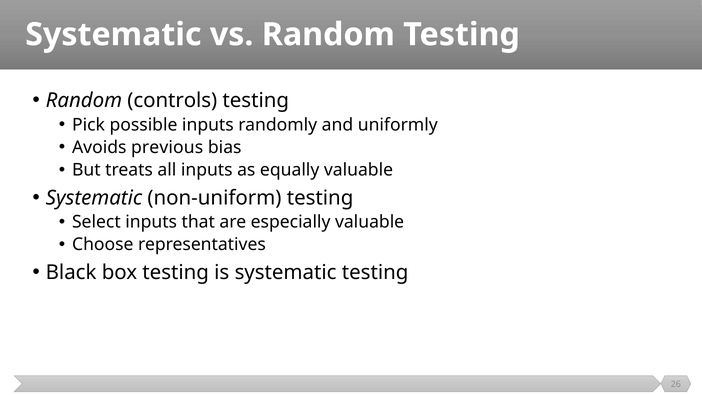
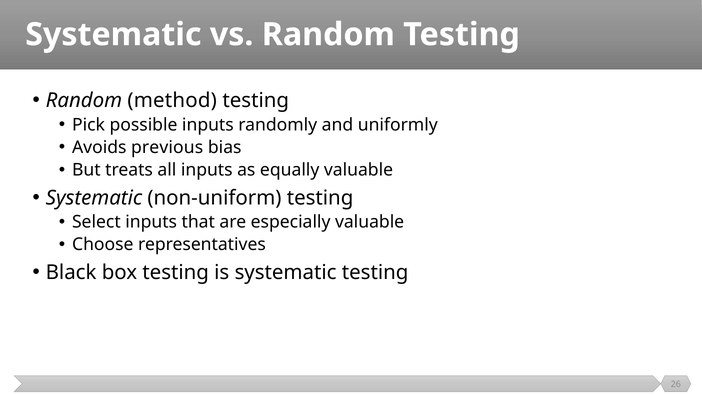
controls: controls -> method
